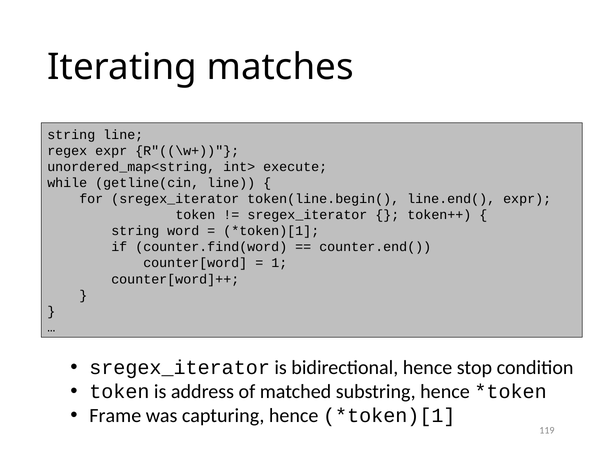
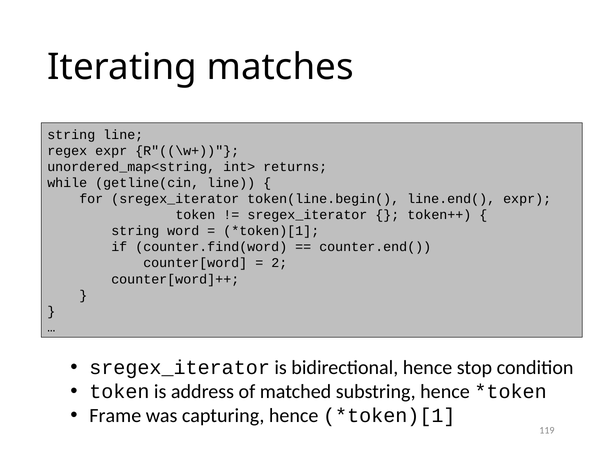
execute: execute -> returns
1: 1 -> 2
